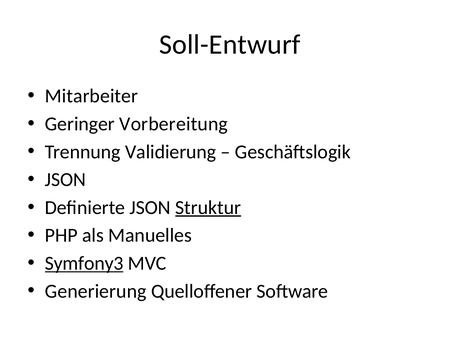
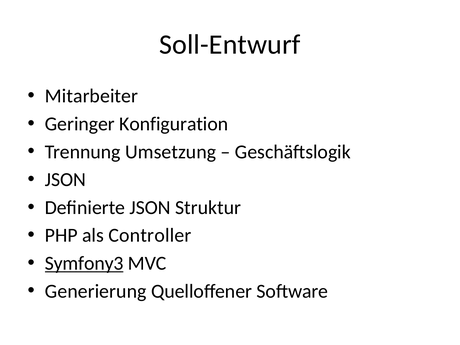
Vorbereitung: Vorbereitung -> Konfiguration
Validierung: Validierung -> Umsetzung
Struktur underline: present -> none
Manuelles: Manuelles -> Controller
